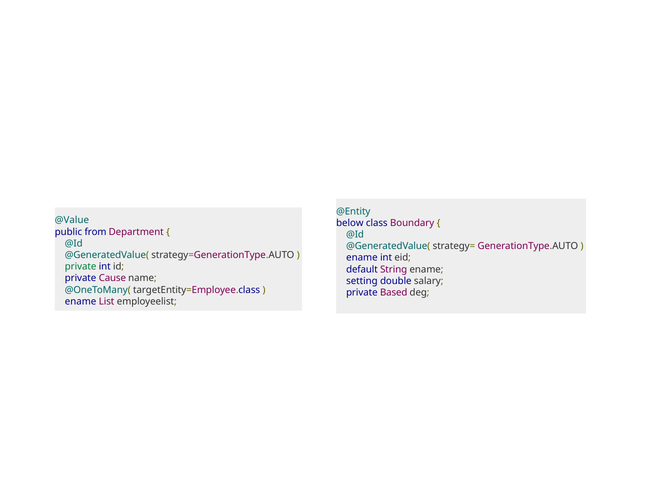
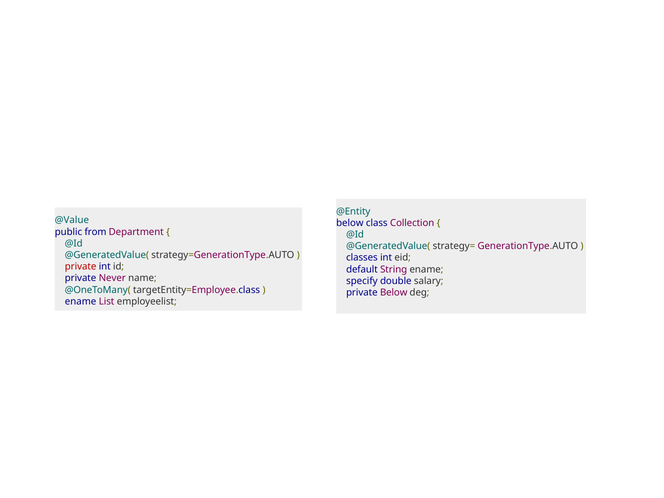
Boundary: Boundary -> Collection
ename at (362, 258): ename -> classes
private at (81, 267) colour: green -> red
Cause: Cause -> Never
setting: setting -> specify
private Based: Based -> Below
